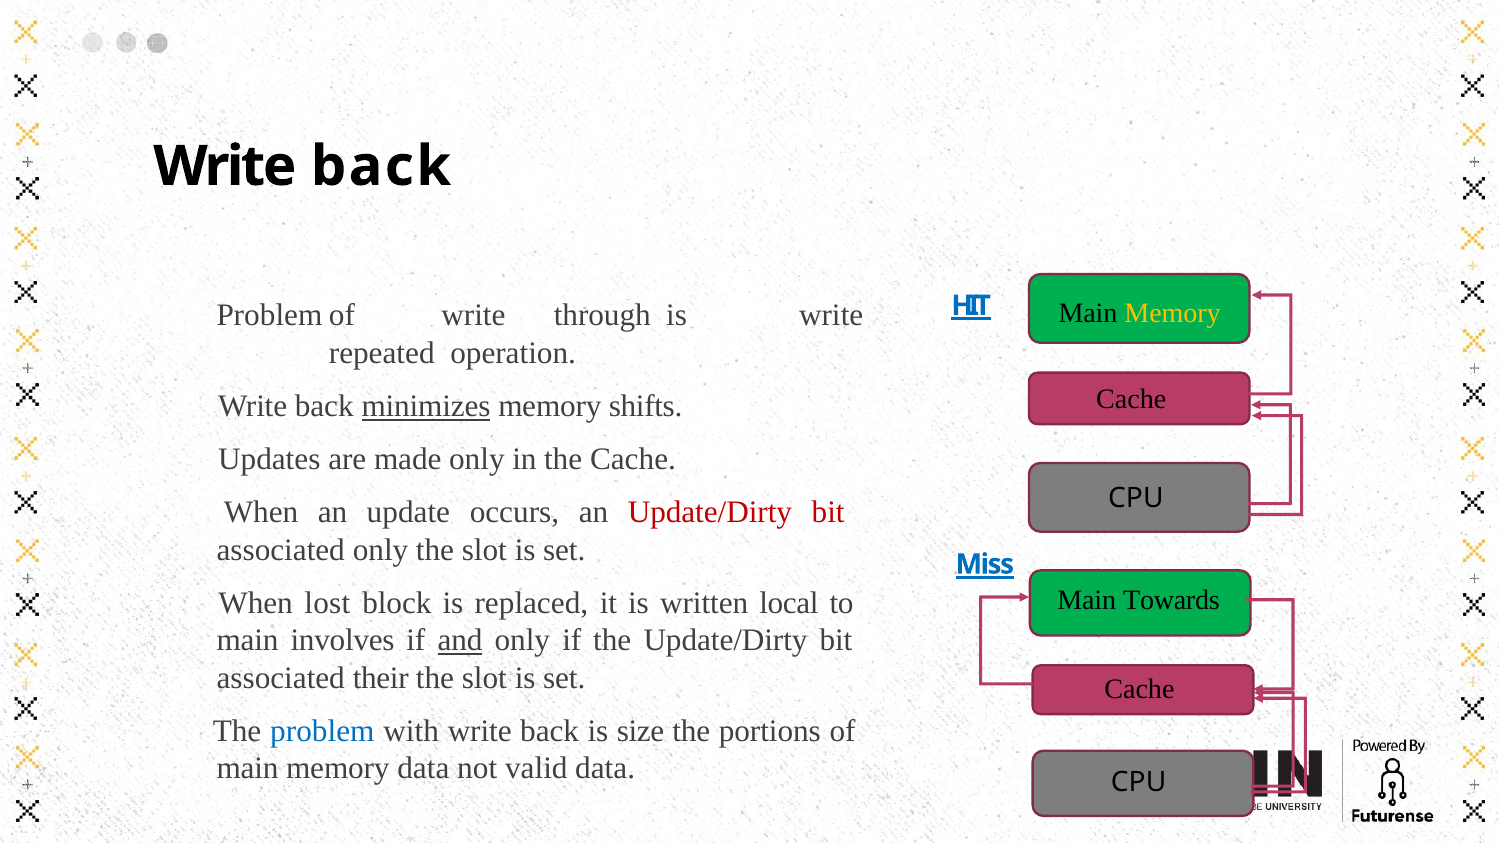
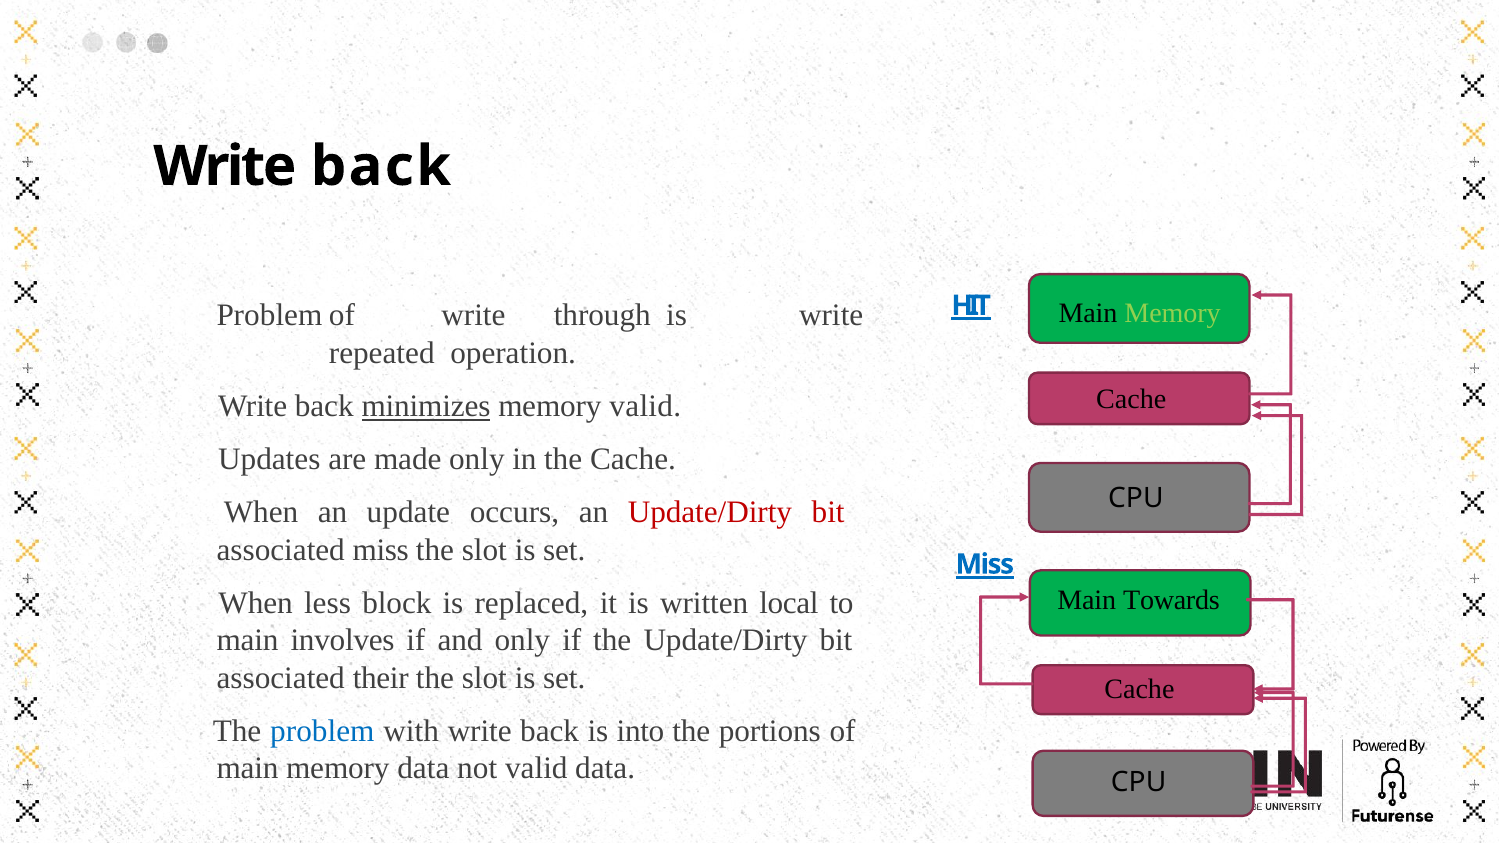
Memory at (1173, 313) colour: yellow -> light green
memory shifts: shifts -> valid
associated only: only -> miss
lost: lost -> less
and underline: present -> none
size: size -> into
